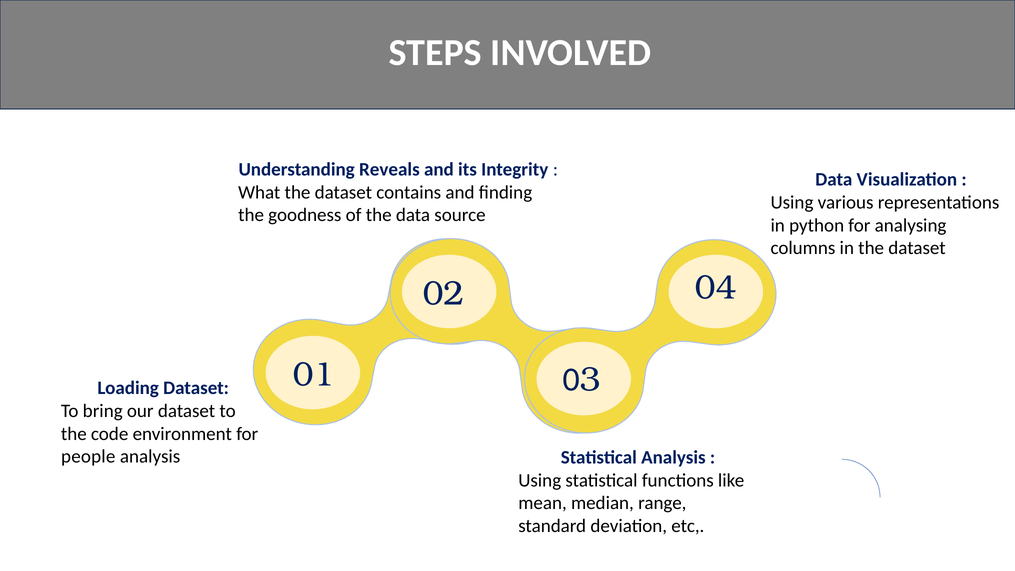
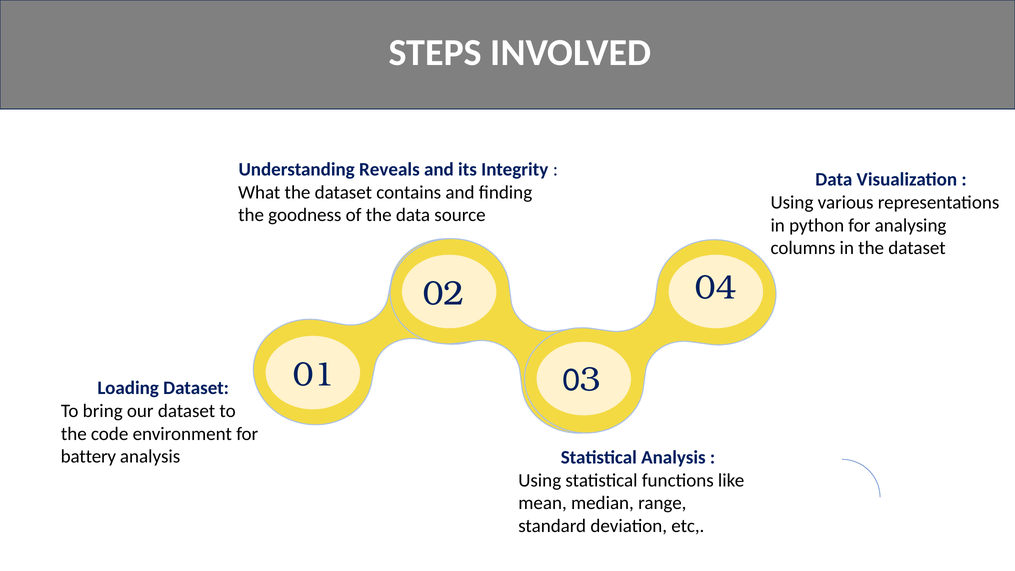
people: people -> battery
